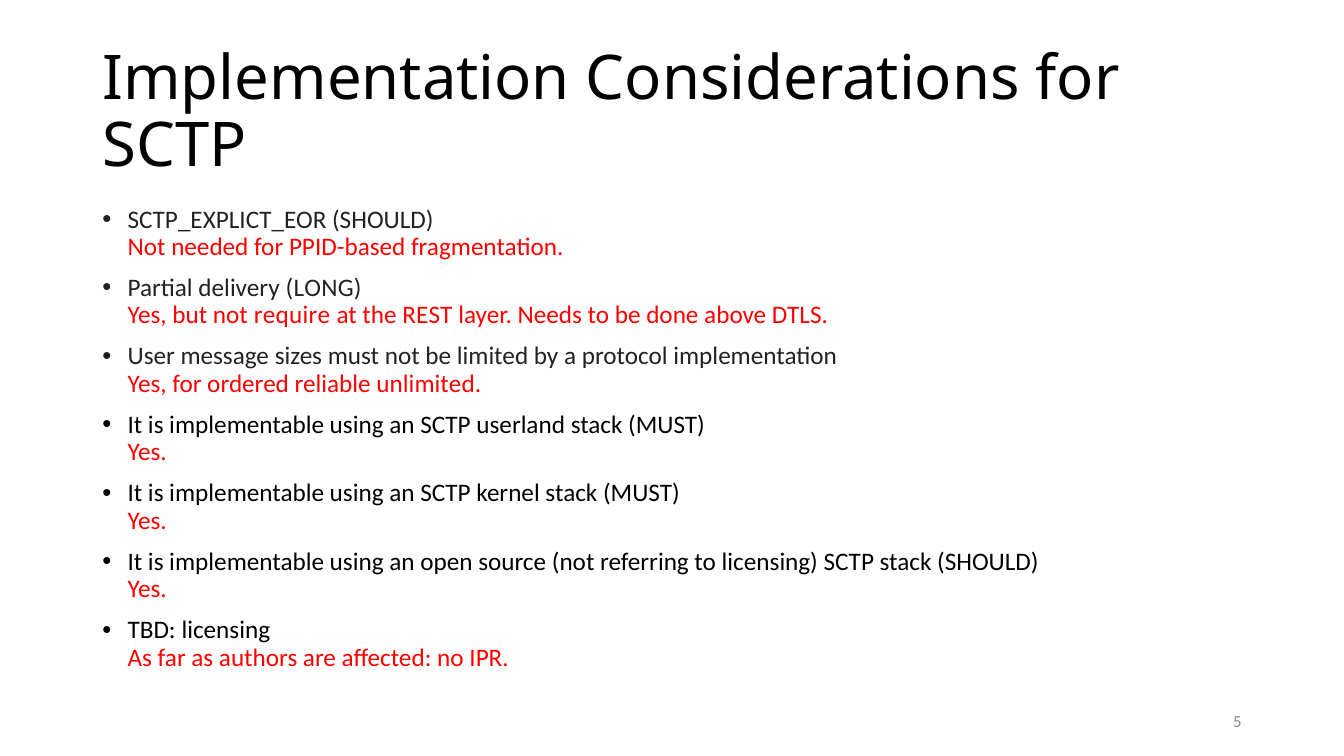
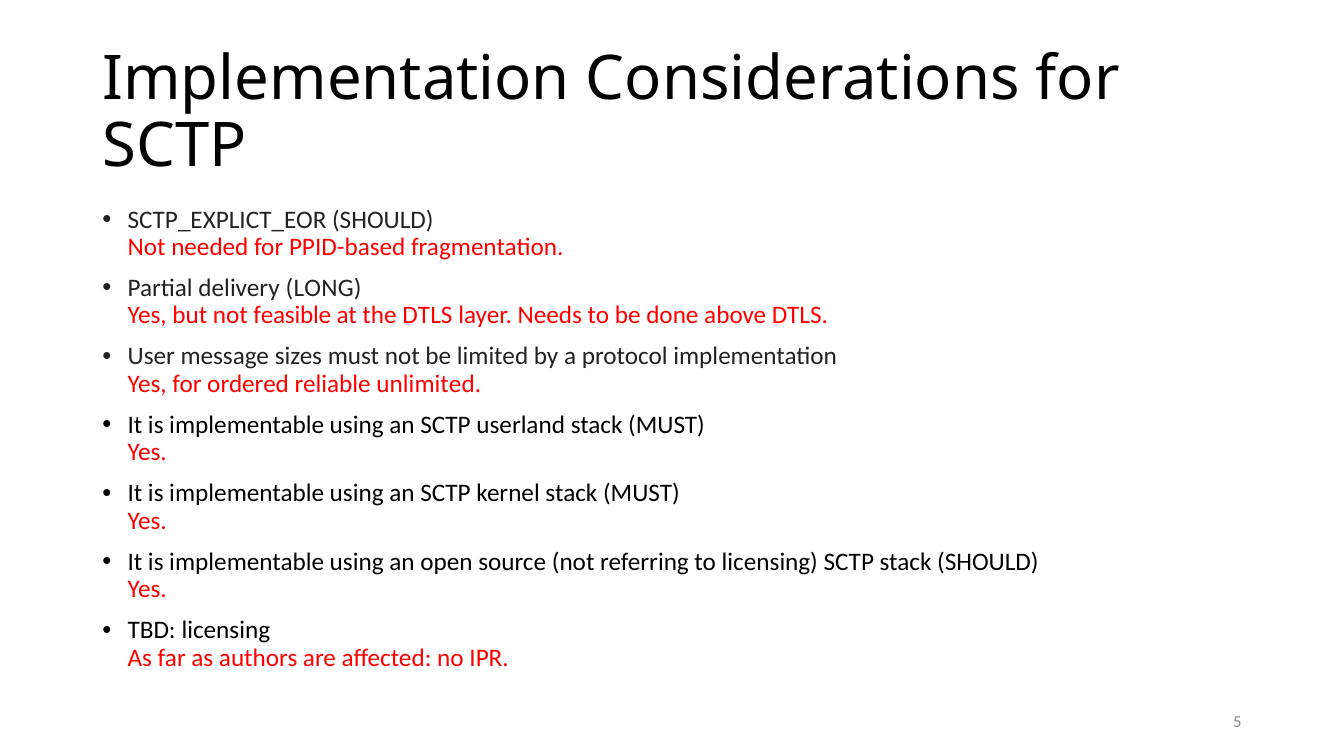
require: require -> feasible
the REST: REST -> DTLS
